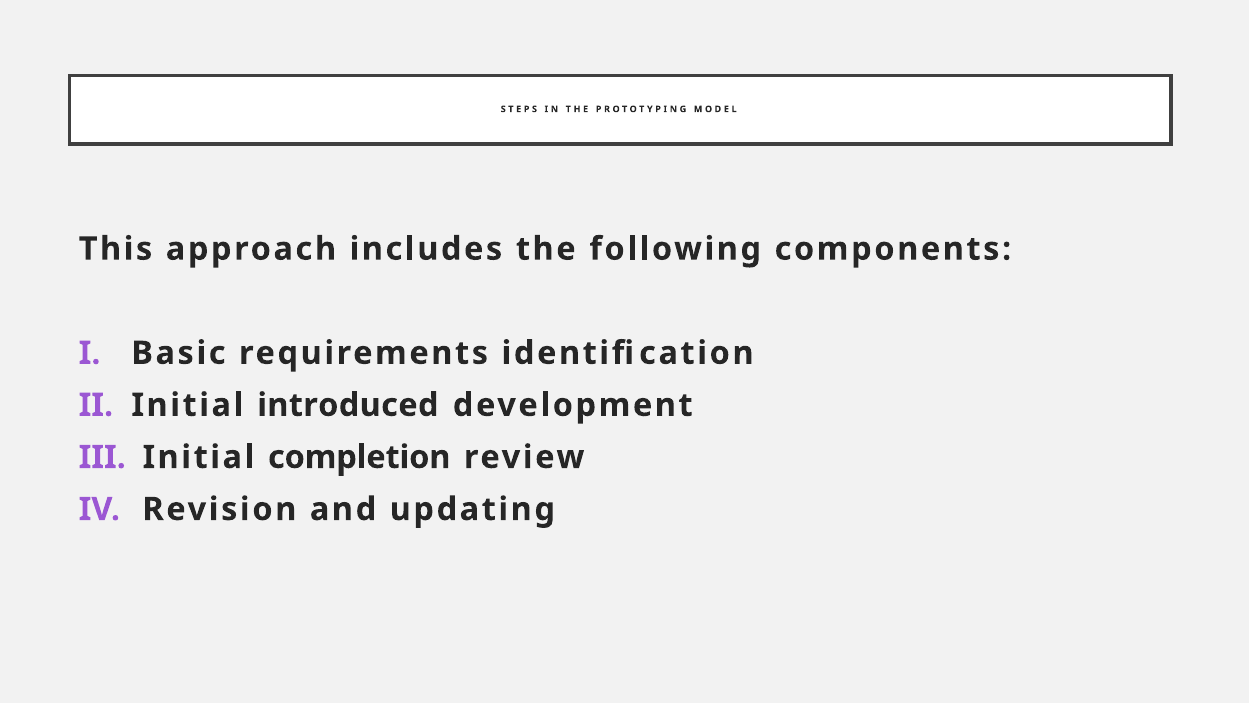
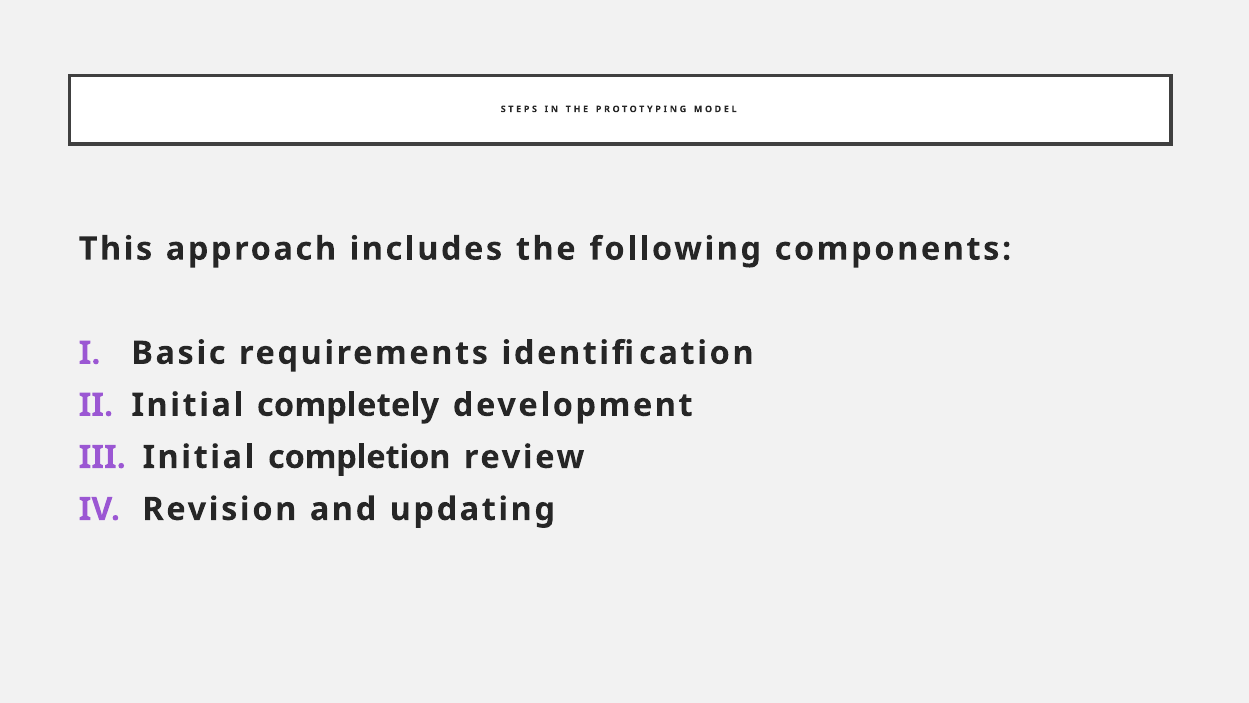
introduced: introduced -> completely
